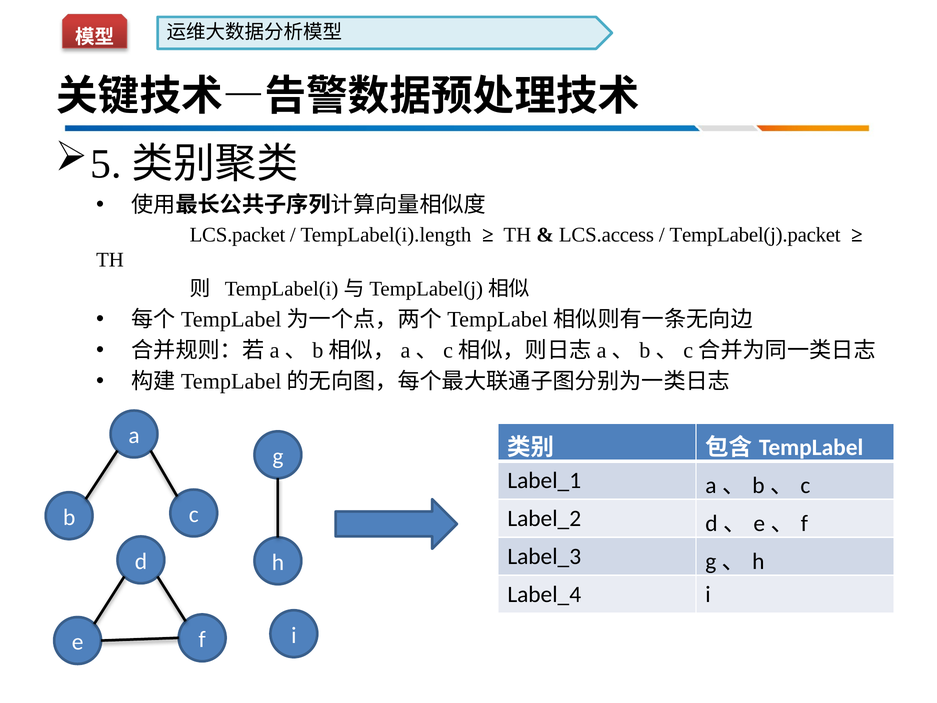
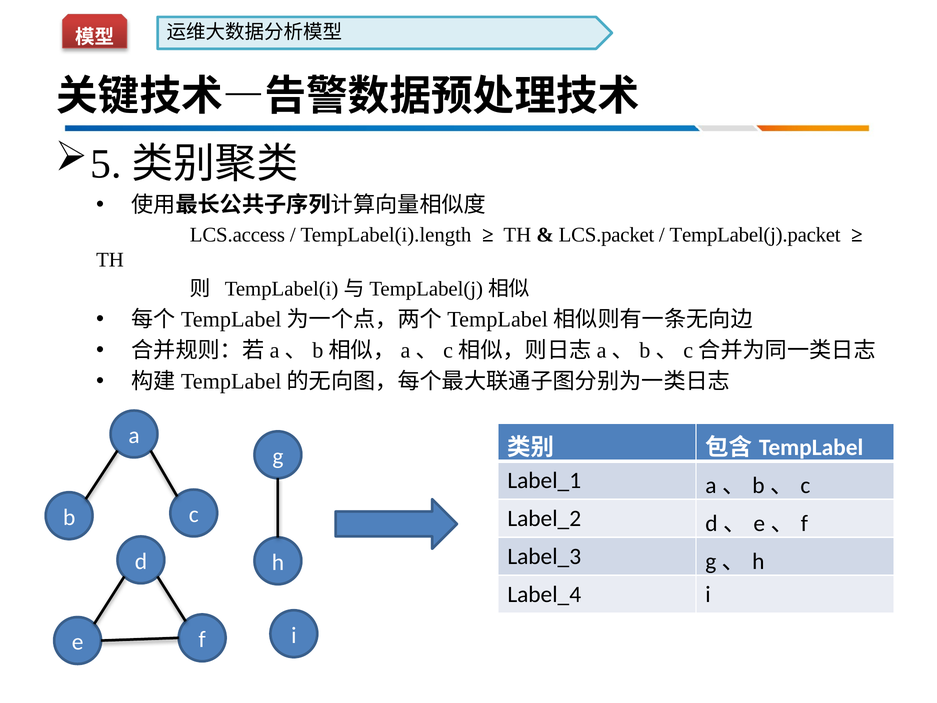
LCS.packet: LCS.packet -> LCS.access
LCS.access: LCS.access -> LCS.packet
